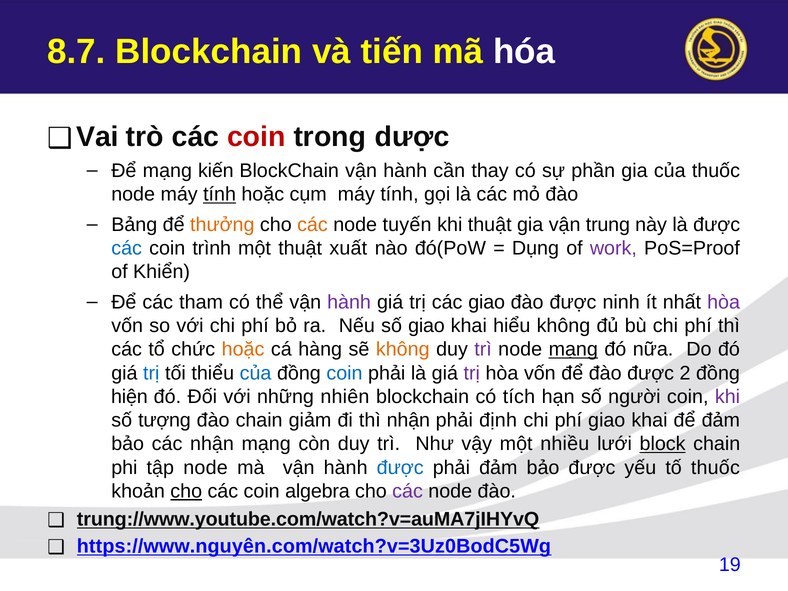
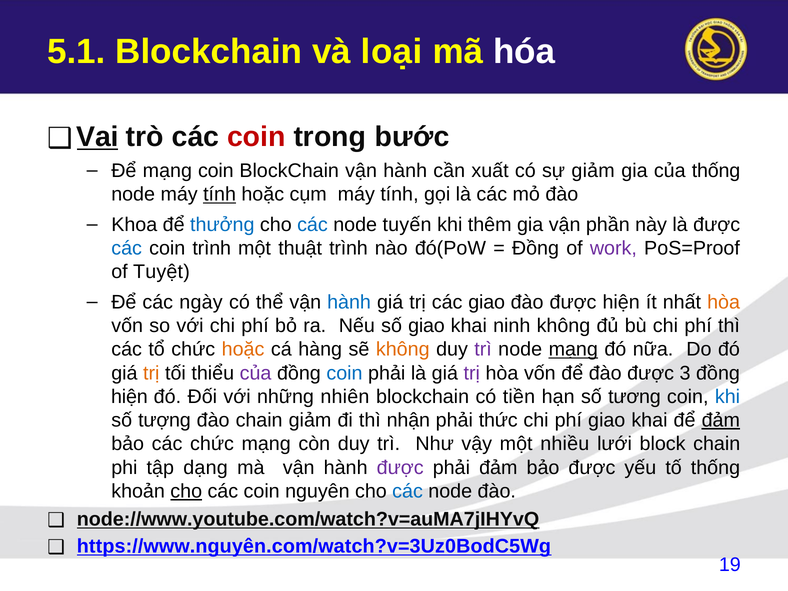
8.7: 8.7 -> 5.1
tiến: tiến -> loại
Vai underline: none -> present
dược: dược -> bước
mạng kiến: kiến -> coin
thay: thay -> xuất
sự phần: phần -> giảm
của thuốc: thuốc -> thống
Bảng: Bảng -> Khoa
thưởng colour: orange -> blue
các at (312, 225) colour: orange -> blue
khi thuật: thuật -> thêm
trung: trung -> phần
thuật xuất: xuất -> trình
Dụng at (535, 248): Dụng -> Đồng
Khiển: Khiển -> Tuyệt
tham: tham -> ngày
hành at (349, 302) colour: purple -> blue
được ninh: ninh -> hiện
hòa at (724, 302) colour: purple -> orange
hiểu: hiểu -> ninh
trị at (151, 373) colour: blue -> orange
của at (256, 373) colour: blue -> purple
2: 2 -> 3
tích: tích -> tiền
người: người -> tương
khi at (727, 397) colour: purple -> blue
định: định -> thức
đảm at (721, 420) underline: none -> present
các nhận: nhận -> chức
block underline: present -> none
tập node: node -> dạng
được at (400, 468) colour: blue -> purple
tố thuốc: thuốc -> thống
algebra: algebra -> nguyên
các at (408, 491) colour: purple -> blue
trung://www.youtube.com/watch?v=auMA7jIHYvQ: trung://www.youtube.com/watch?v=auMA7jIHYvQ -> node://www.youtube.com/watch?v=auMA7jIHYvQ
